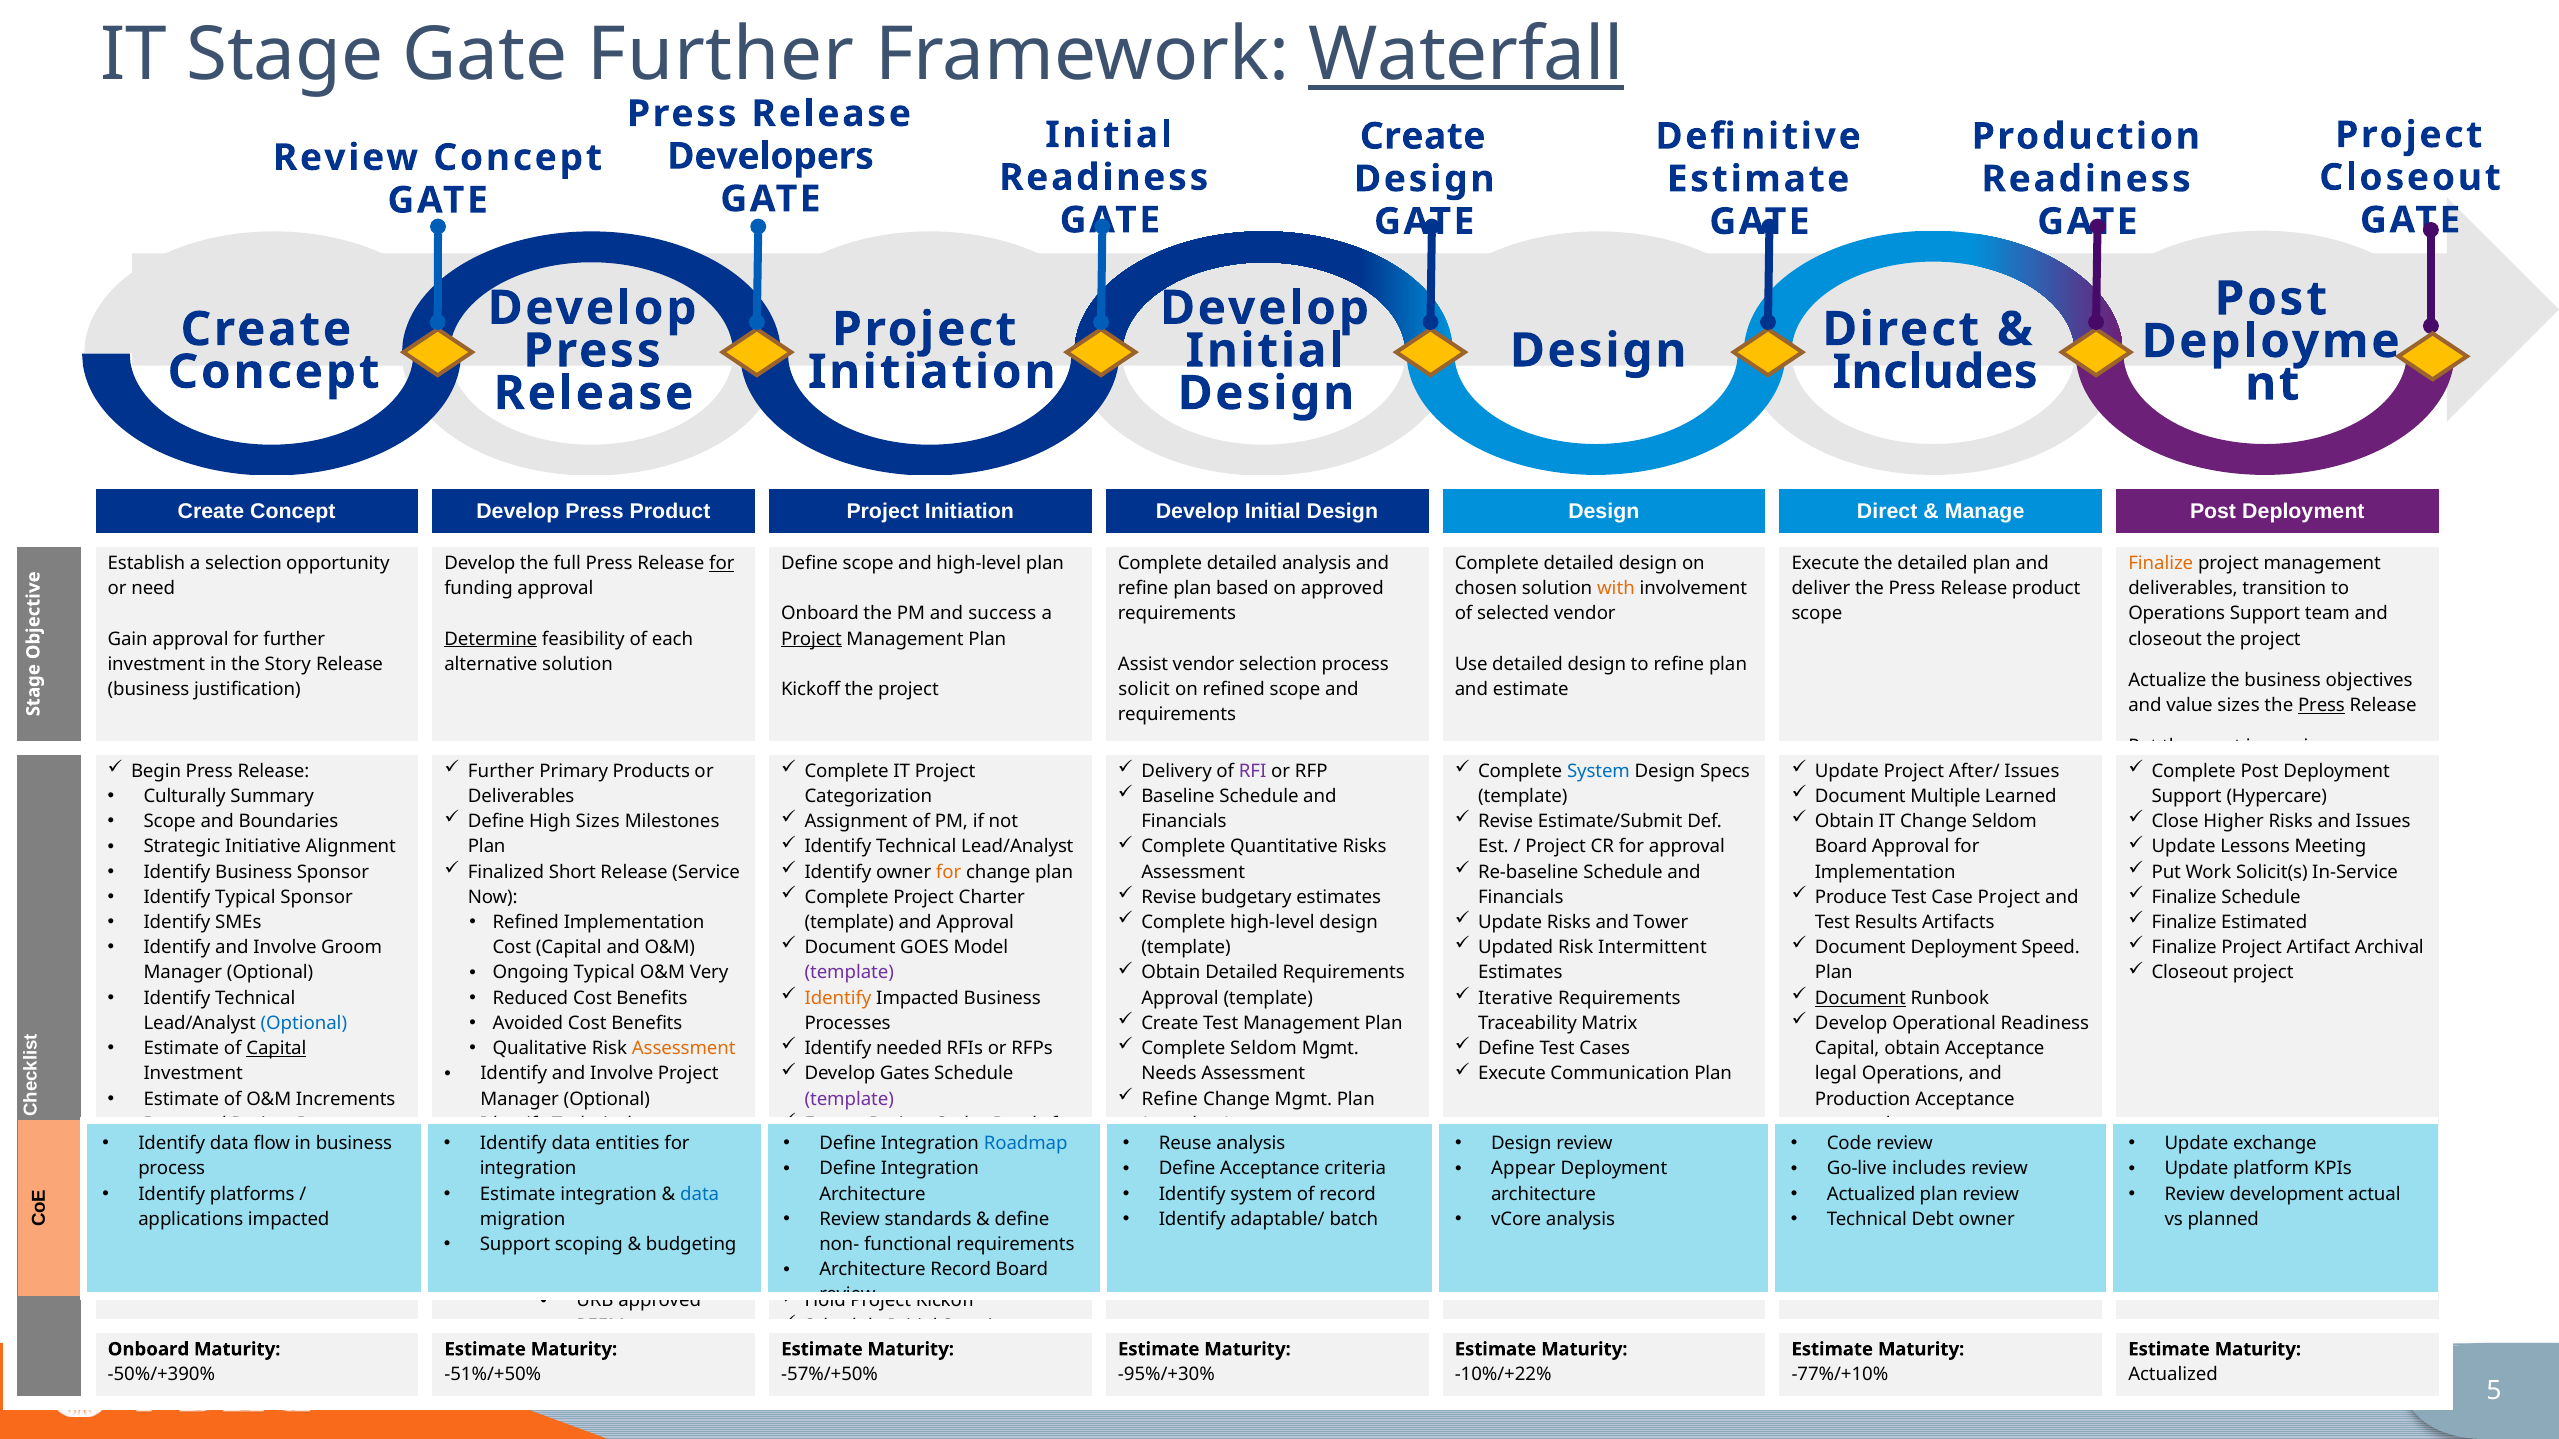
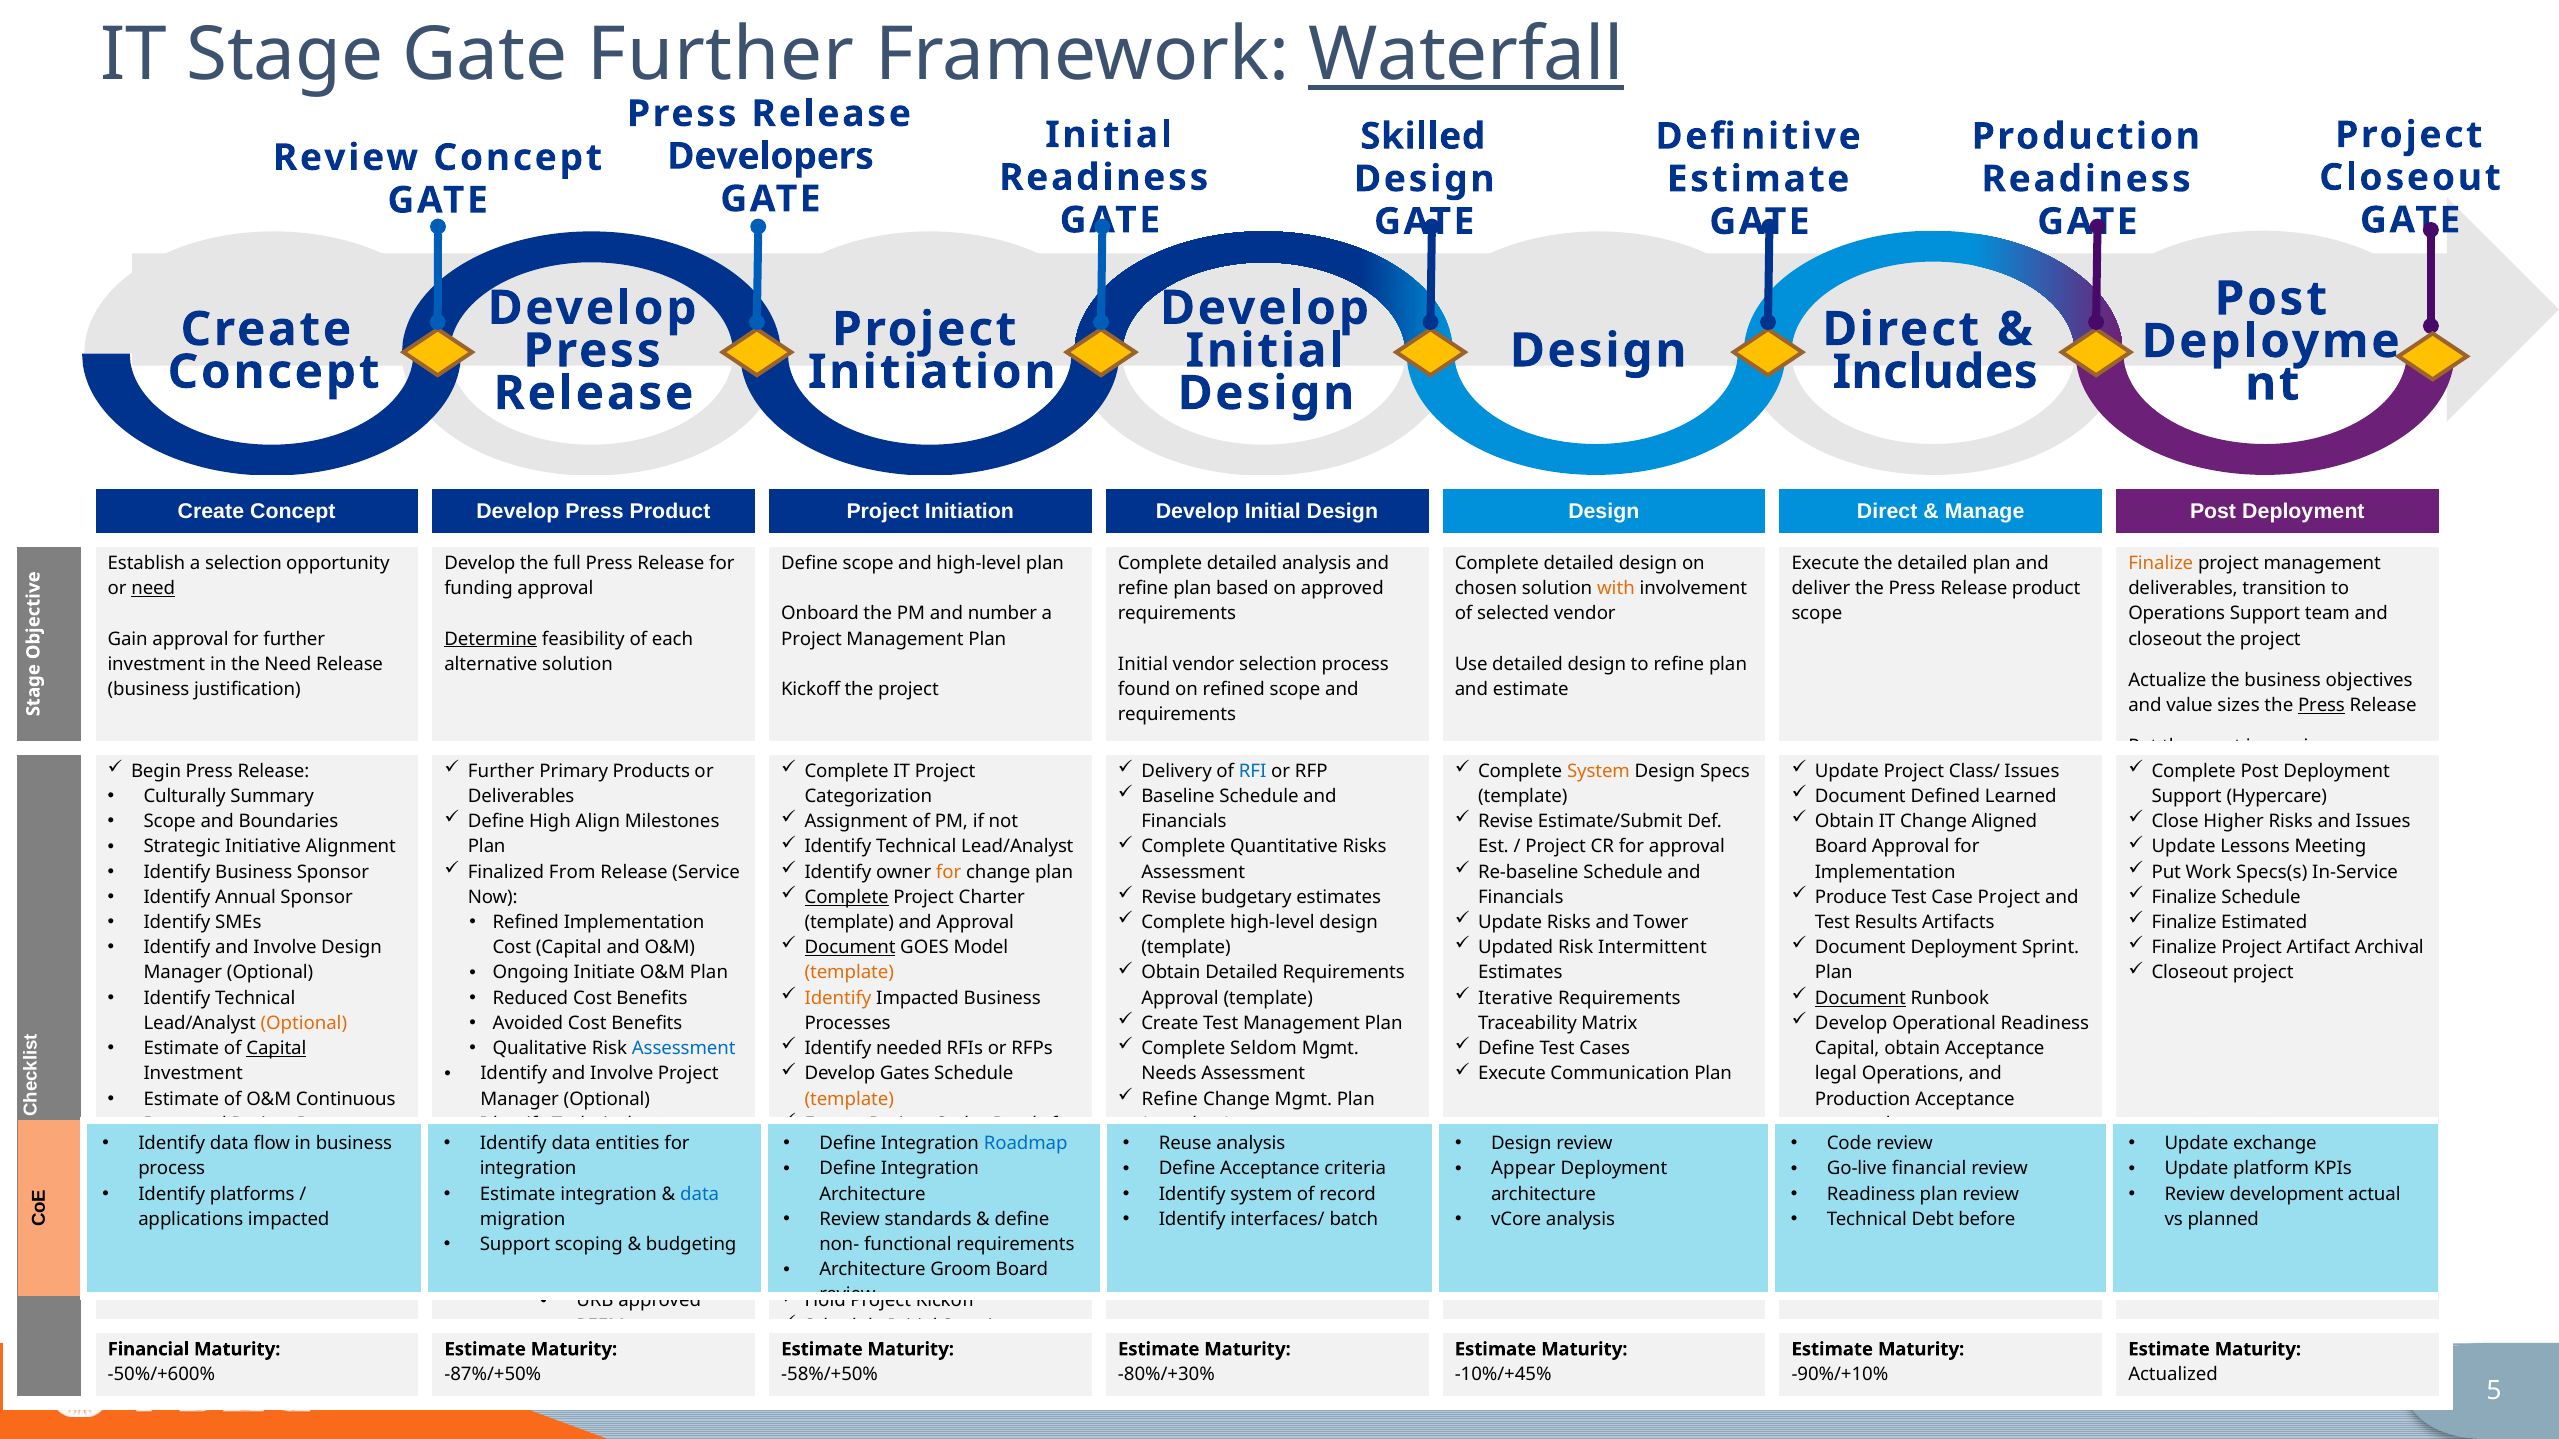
Create at (1423, 136): Create -> Skilled
for at (722, 563) underline: present -> none
need at (153, 589) underline: none -> present
success: success -> number
Project at (811, 639) underline: present -> none
the Story: Story -> Need
Assist at (1143, 664): Assist -> Initial
solicit: solicit -> found
RFI colour: purple -> blue
System at (1598, 771) colour: blue -> orange
After/: After/ -> Class/
Multiple: Multiple -> Defined
High Sizes: Sizes -> Align
Change Seldom: Seldom -> Aligned
Short: Short -> From
Solicit(s: Solicit(s -> Specs(s
Complete at (847, 897) underline: none -> present
Identify Typical: Typical -> Annual
Document at (850, 948) underline: none -> present
Speed: Speed -> Sprint
Involve Groom: Groom -> Design
Ongoing Typical: Typical -> Initiate
O&M Very: Very -> Plan
template at (849, 973) colour: purple -> orange
Optional at (304, 1024) colour: blue -> orange
Assessment at (684, 1049) colour: orange -> blue
Increments: Increments -> Continuous
template at (849, 1099) colour: purple -> orange
Go-live includes: includes -> financial
Actualized at (1871, 1194): Actualized -> Readiness
adaptable/: adaptable/ -> interfaces/
Debt owner: owner -> before
Record at (961, 1270): Record -> Groom
Onboard at (148, 1350): Onboard -> Financial
-50%/+390%: -50%/+390% -> -50%/+600%
-51%/+50%: -51%/+50% -> -87%/+50%
-57%/+50%: -57%/+50% -> -58%/+50%
-95%/+30%: -95%/+30% -> -80%/+30%
-10%/+22%: -10%/+22% -> -10%/+45%
-77%/+10%: -77%/+10% -> -90%/+10%
